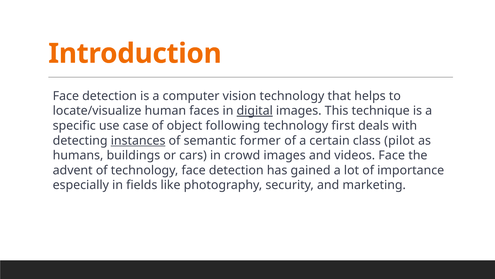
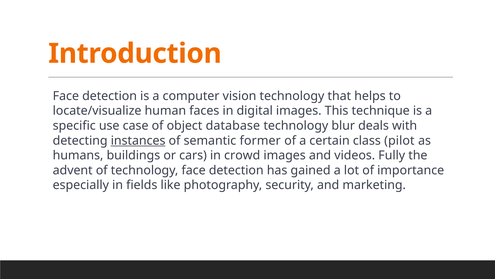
digital underline: present -> none
following: following -> database
first: first -> blur
videos Face: Face -> Fully
